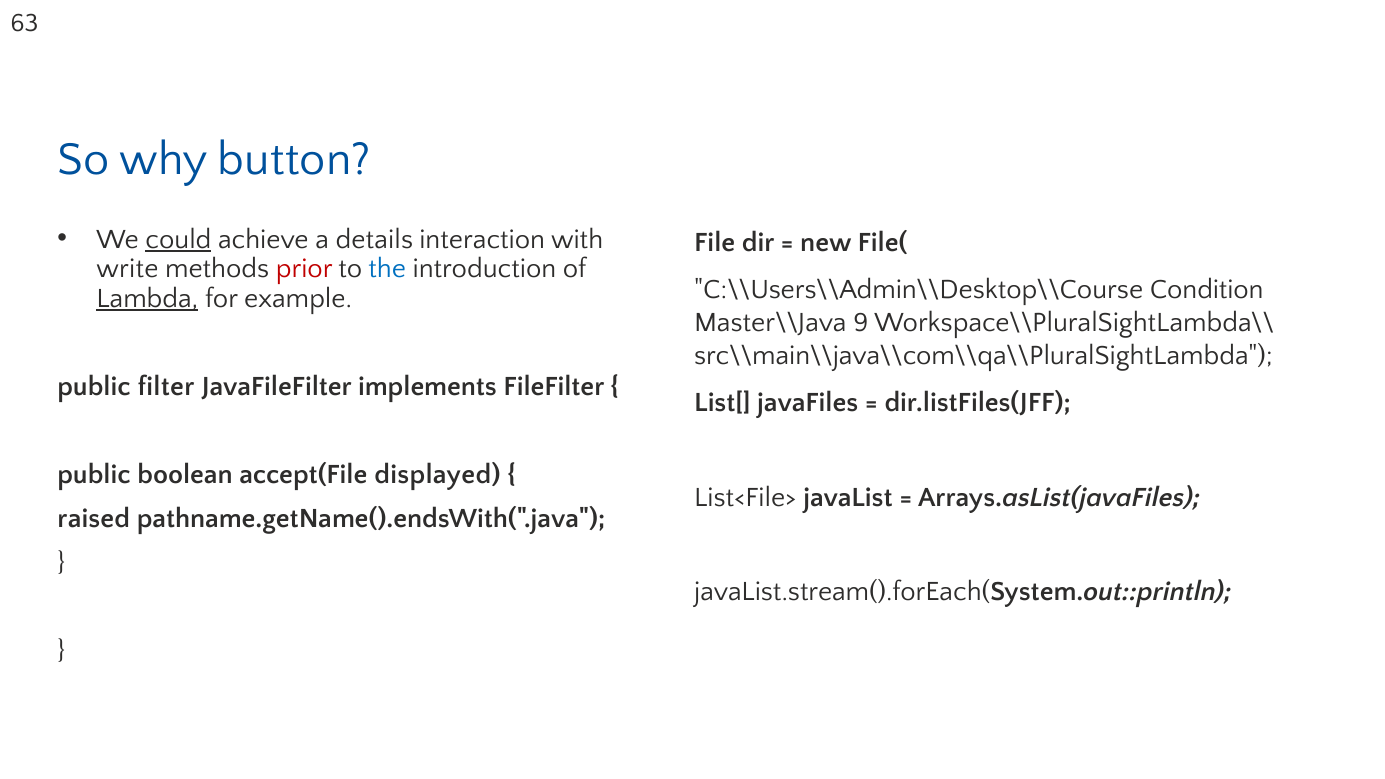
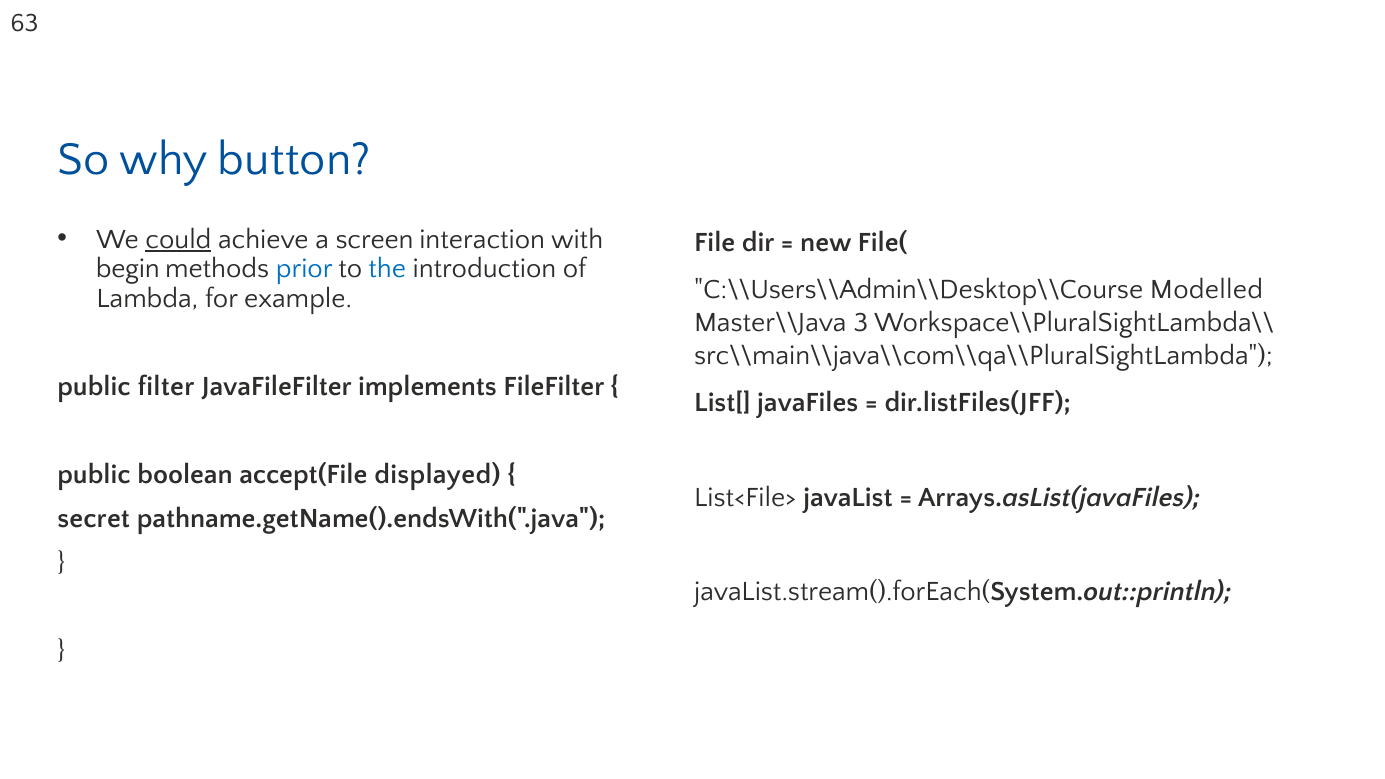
details: details -> screen
write: write -> begin
prior colour: red -> blue
Condition: Condition -> Modelled
Lambda underline: present -> none
9: 9 -> 3
raised: raised -> secret
